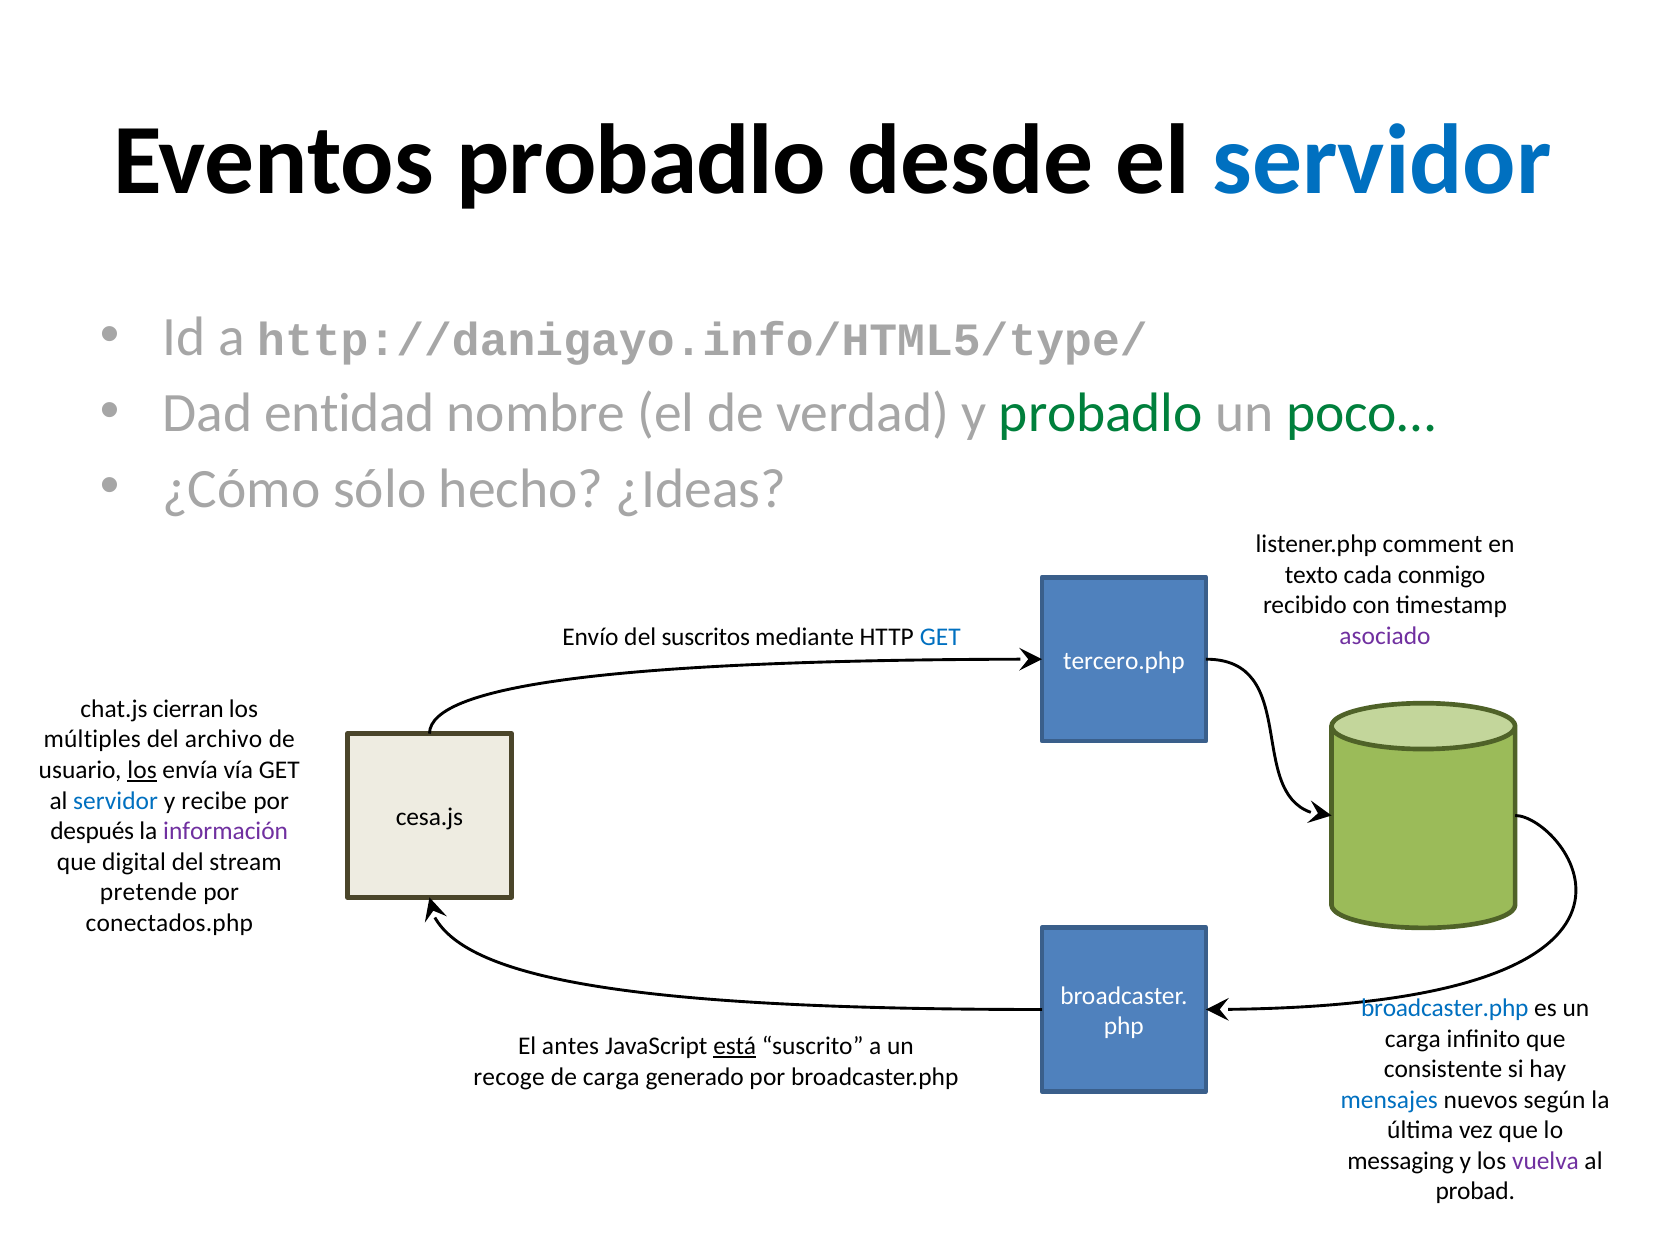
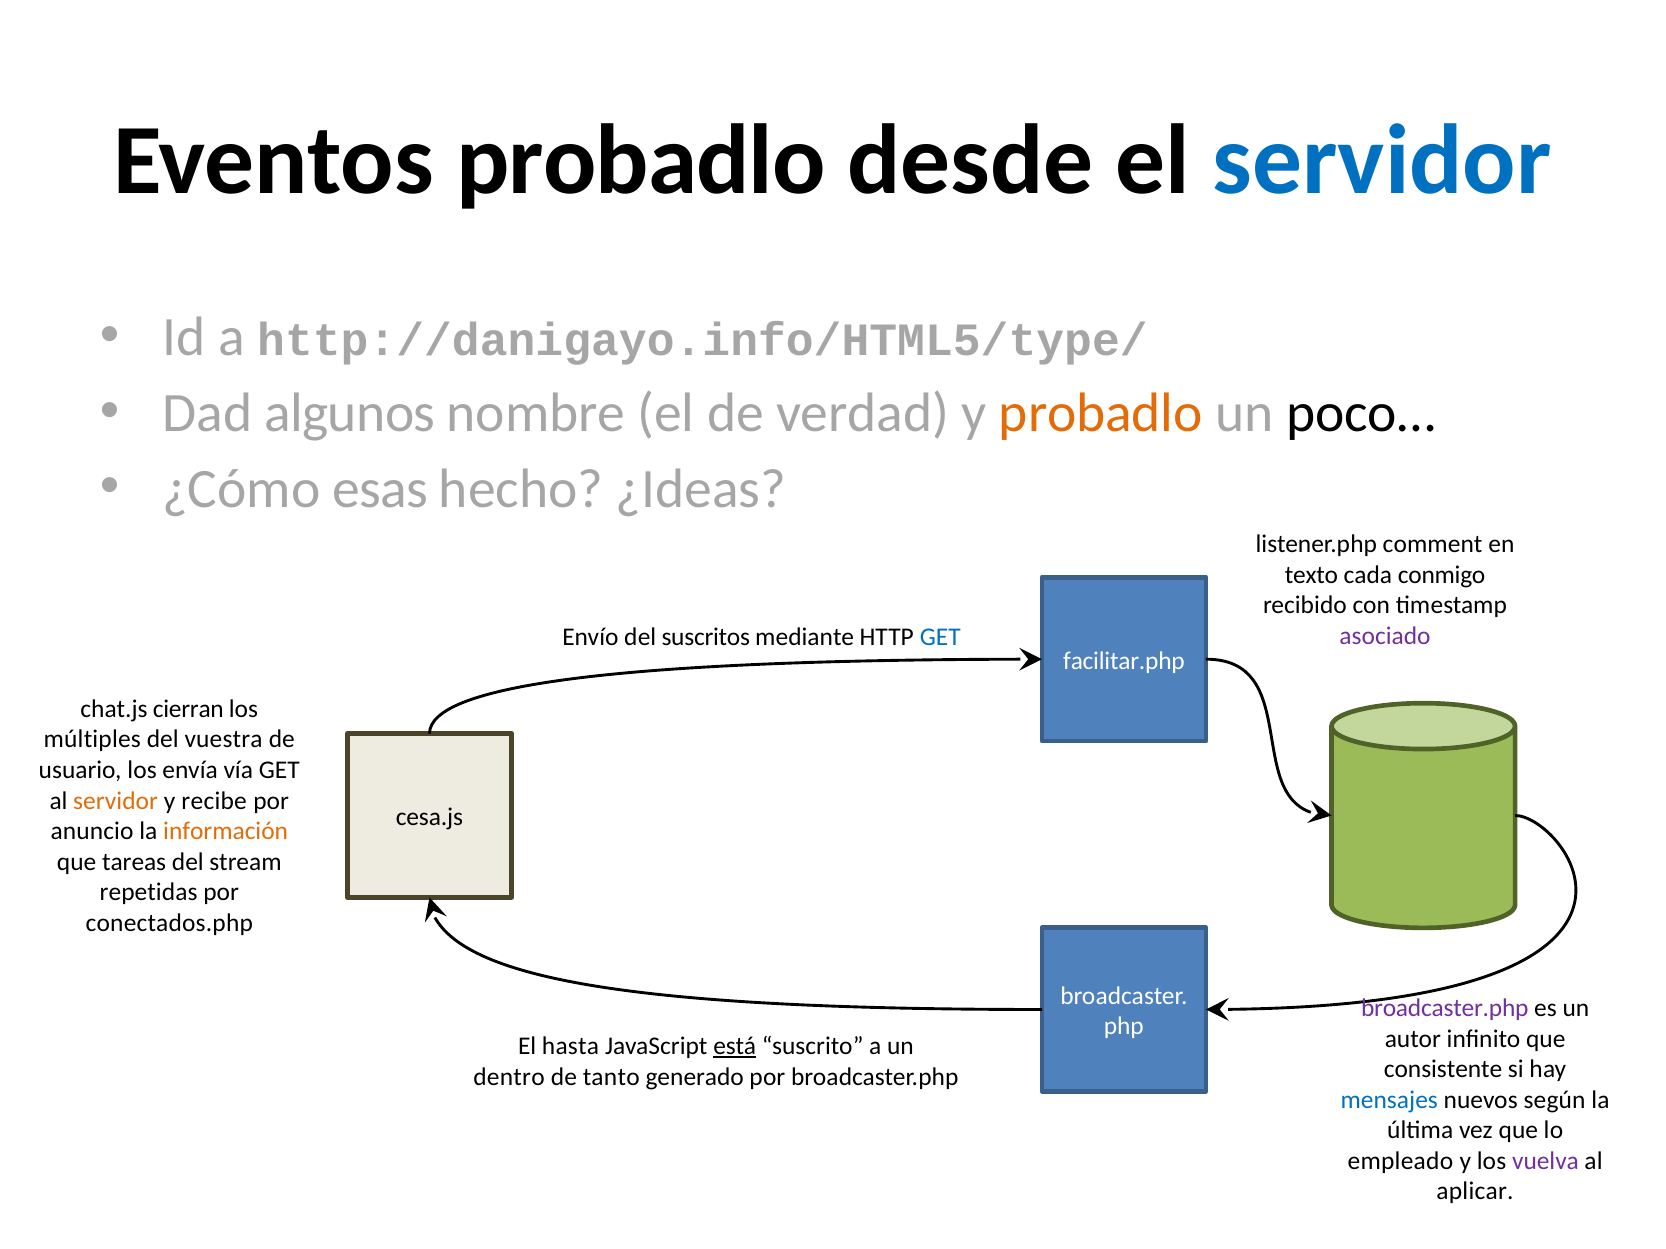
entidad: entidad -> algunos
probadlo at (1101, 413) colour: green -> orange
poco… colour: green -> black
sólo: sólo -> esas
tercero.php: tercero.php -> facilitar.php
archivo: archivo -> vuestra
los at (142, 770) underline: present -> none
servidor at (116, 801) colour: blue -> orange
después: después -> anuncio
información colour: purple -> orange
digital: digital -> tareas
pretende: pretende -> repetidas
broadcaster.php at (1445, 1009) colour: blue -> purple
carga at (1413, 1039): carga -> autor
antes: antes -> hasta
recoge: recoge -> dentro
de carga: carga -> tanto
messaging: messaging -> empleado
probad: probad -> aplicar
